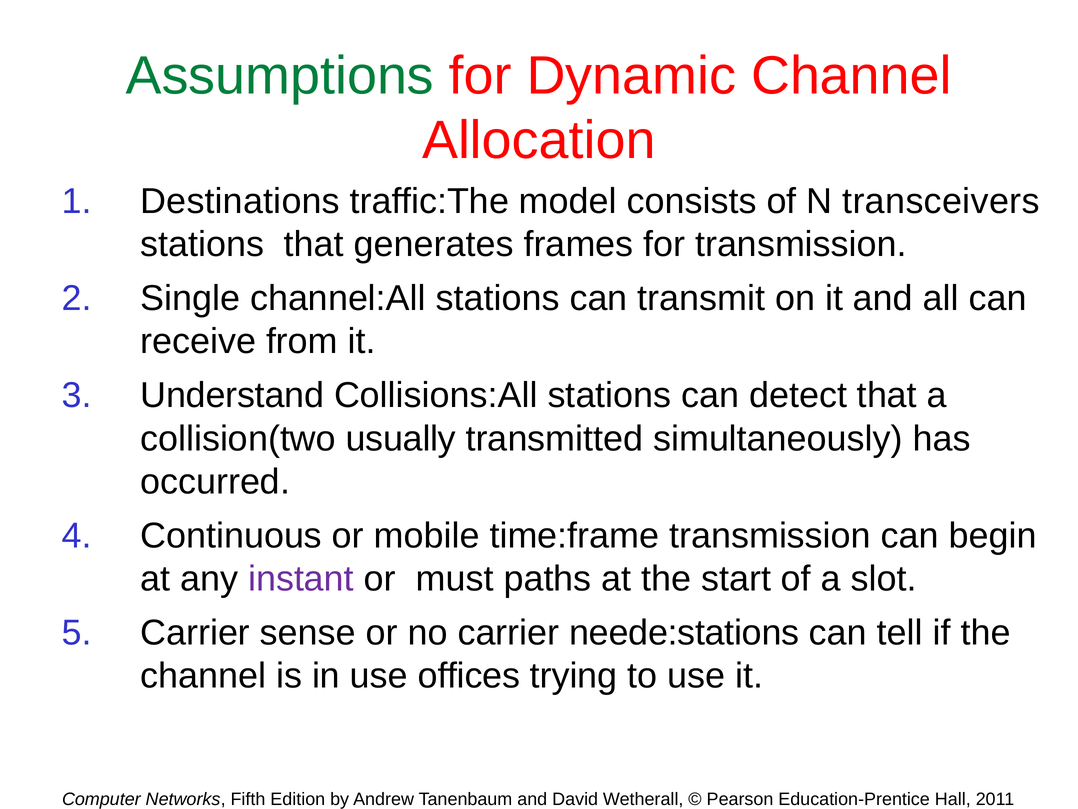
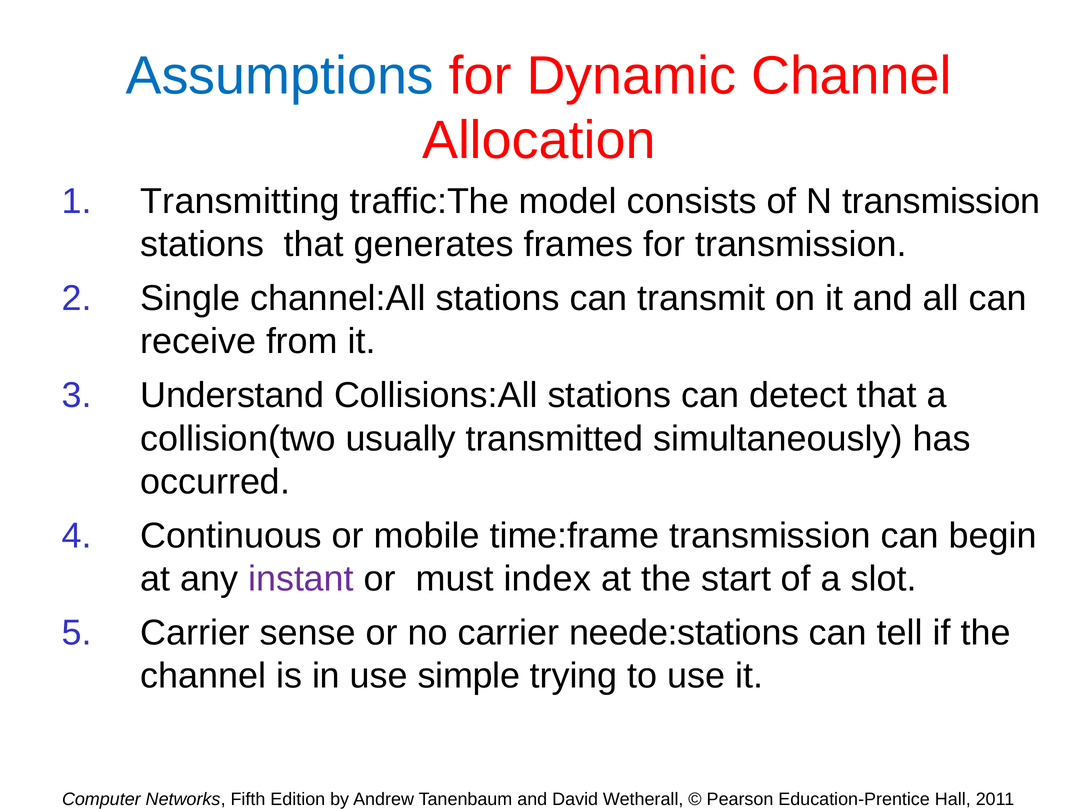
Assumptions colour: green -> blue
Destinations: Destinations -> Transmitting
N transceivers: transceivers -> transmission
paths: paths -> index
offices: offices -> simple
